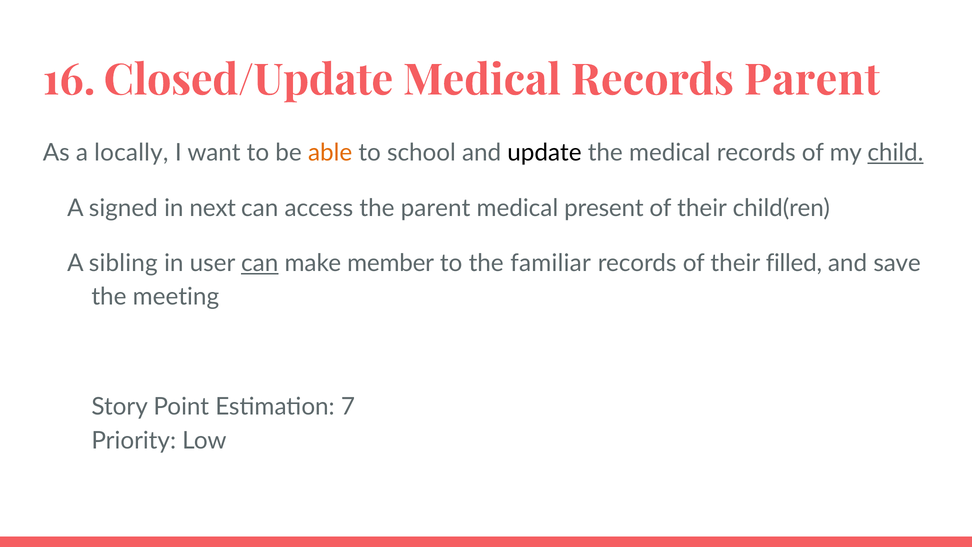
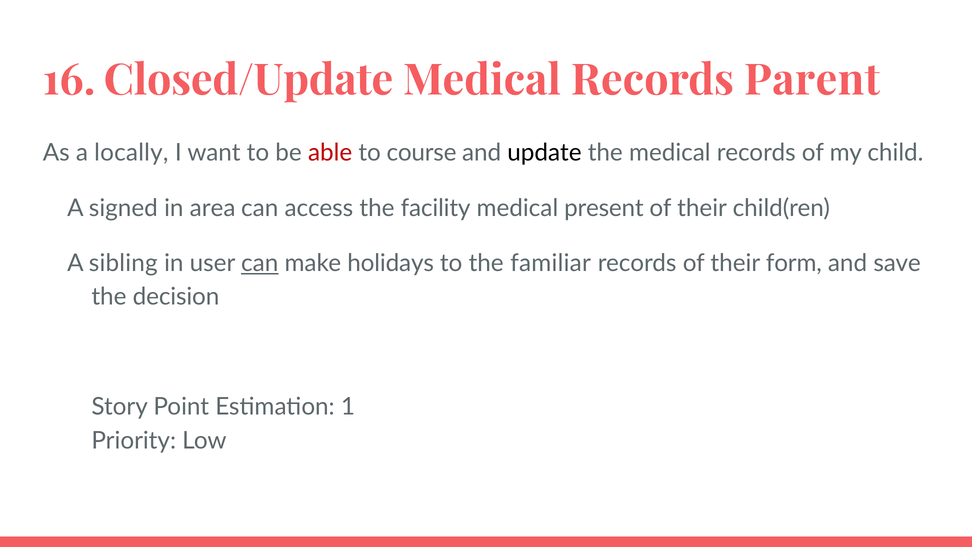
able colour: orange -> red
school: school -> course
child underline: present -> none
next: next -> area
the parent: parent -> facility
member: member -> holidays
filled: filled -> form
meeting: meeting -> decision
7: 7 -> 1
